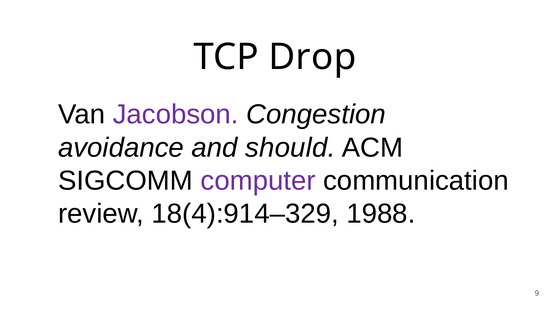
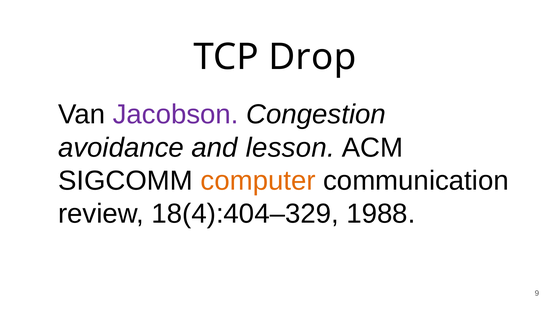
should: should -> lesson
computer colour: purple -> orange
18(4):914–329: 18(4):914–329 -> 18(4):404–329
